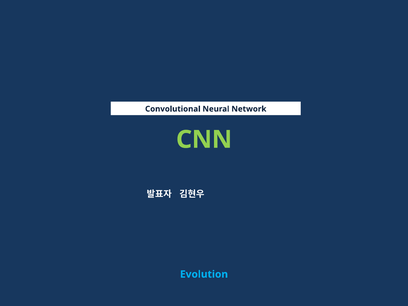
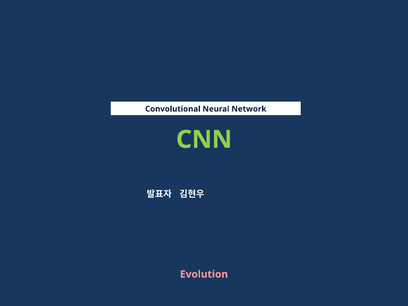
Evolution colour: light blue -> pink
